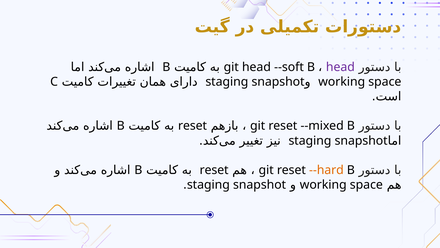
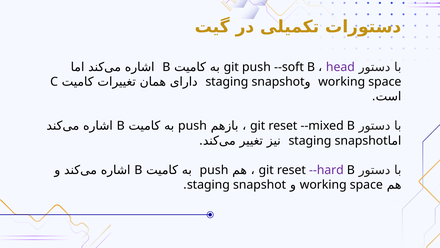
git head: head -> push
reset at (193, 126): reset -> push
reset at (214, 170): reset -> push
--hard colour: orange -> purple
